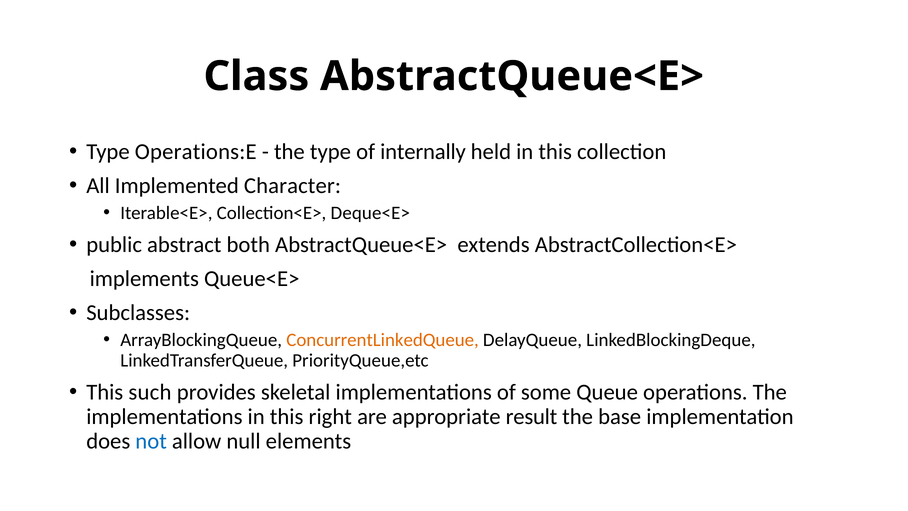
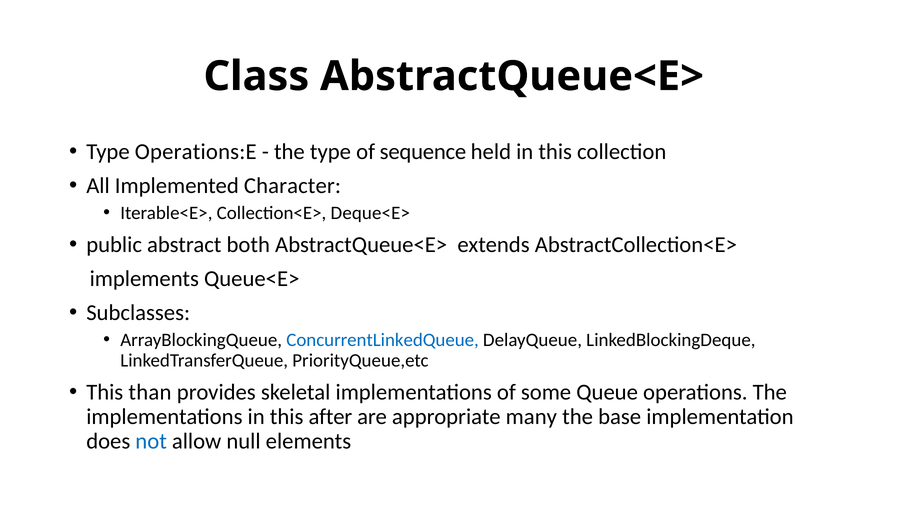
internally: internally -> sequence
ConcurrentLinkedQueue colour: orange -> blue
such: such -> than
right: right -> after
result: result -> many
